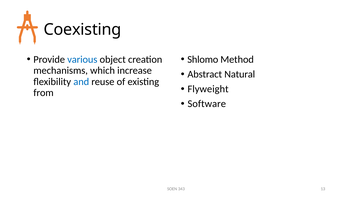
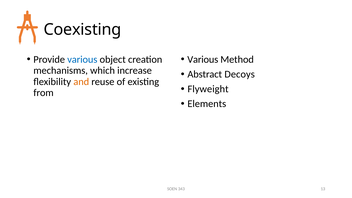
Shlomo at (203, 60): Shlomo -> Various
Natural: Natural -> Decoys
and colour: blue -> orange
Software: Software -> Elements
